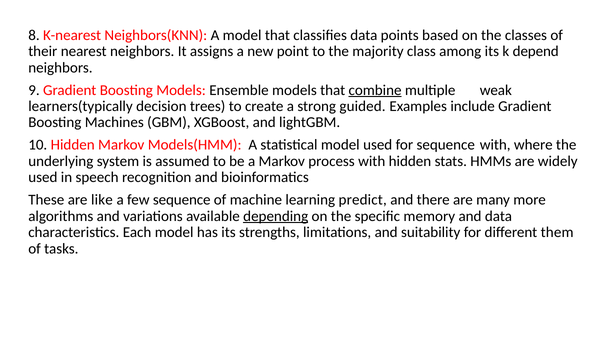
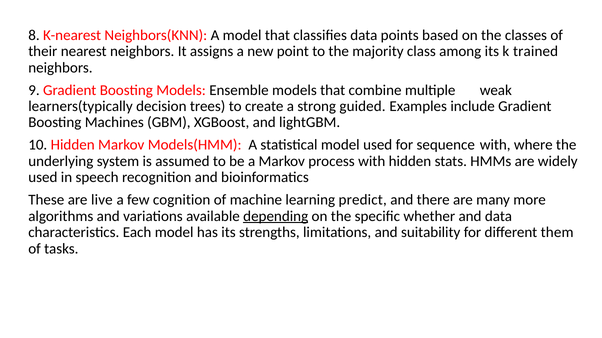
depend: depend -> trained
combine underline: present -> none
like: like -> live
few sequence: sequence -> cognition
memory: memory -> whether
